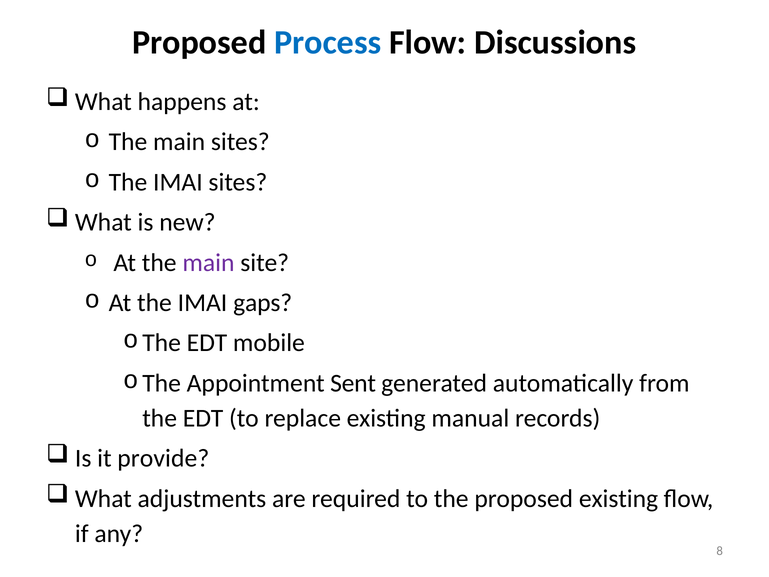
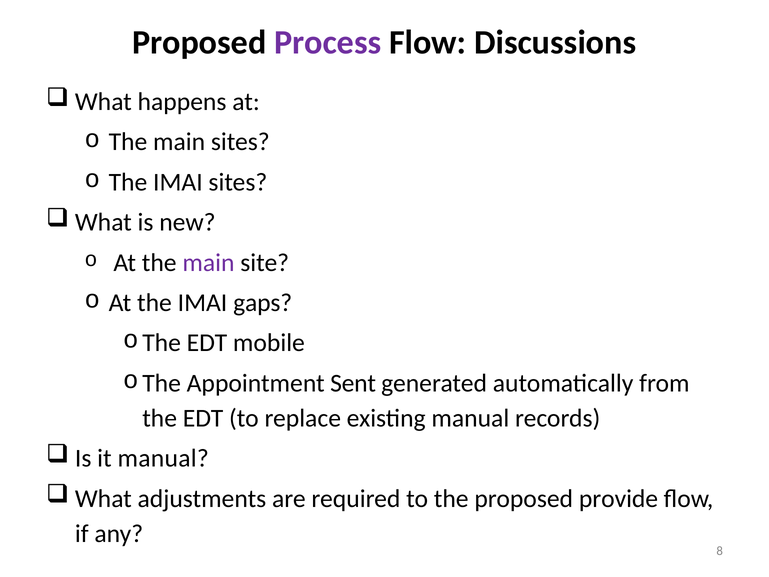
Process colour: blue -> purple
it provide: provide -> manual
proposed existing: existing -> provide
